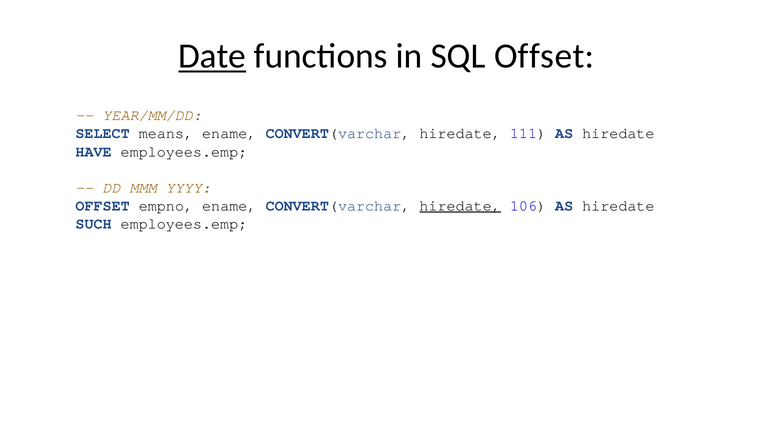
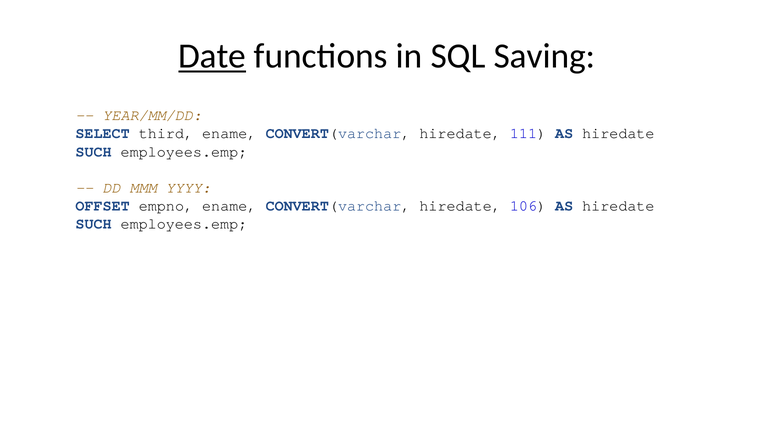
SQL Offset: Offset -> Saving
means: means -> third
HAVE at (94, 152): HAVE -> SUCH
hiredate at (460, 206) underline: present -> none
